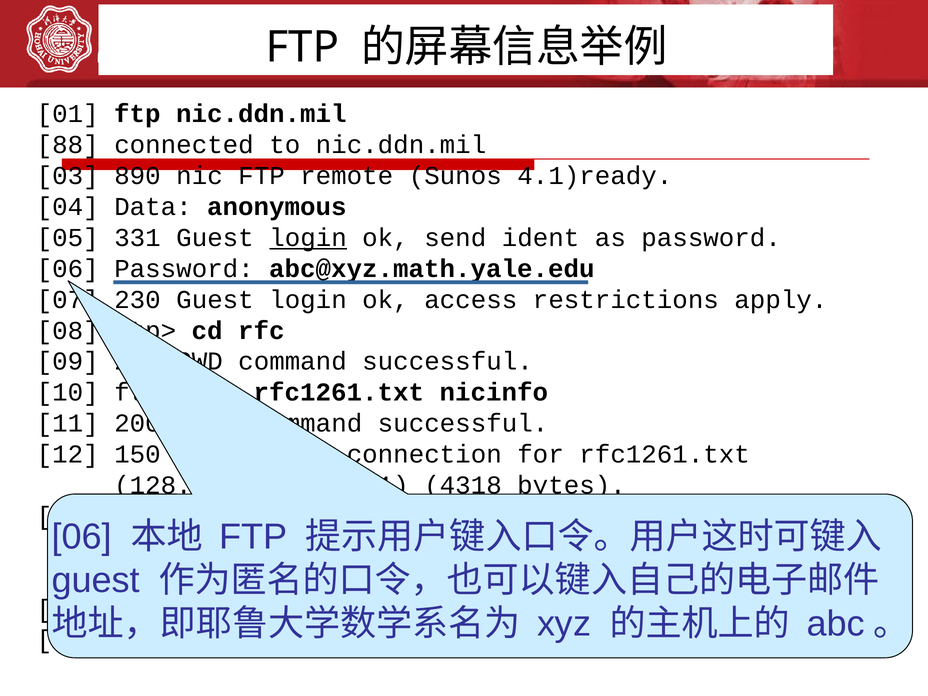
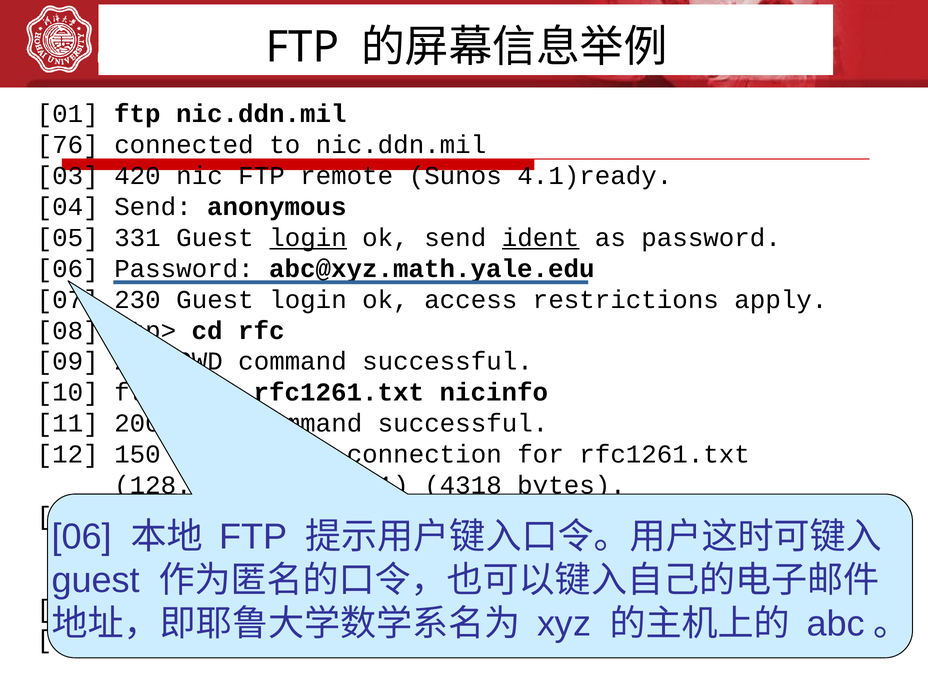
88: 88 -> 76
890: 890 -> 420
04 Data: Data -> Send
ident underline: none -> present
